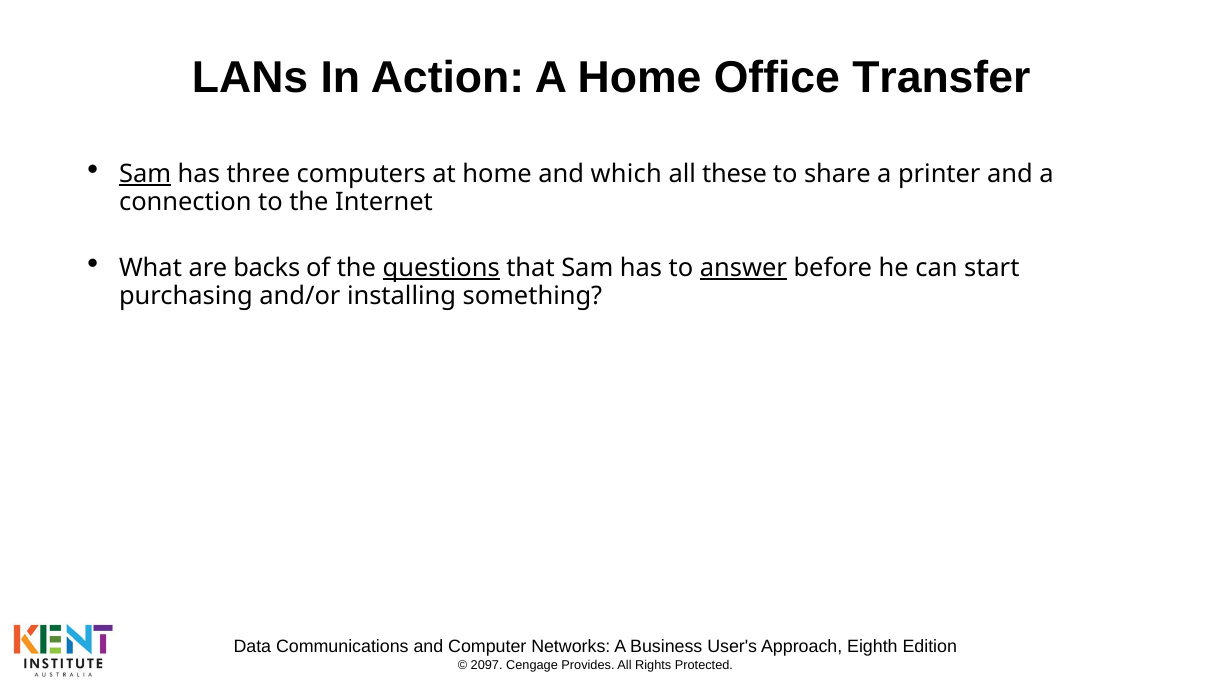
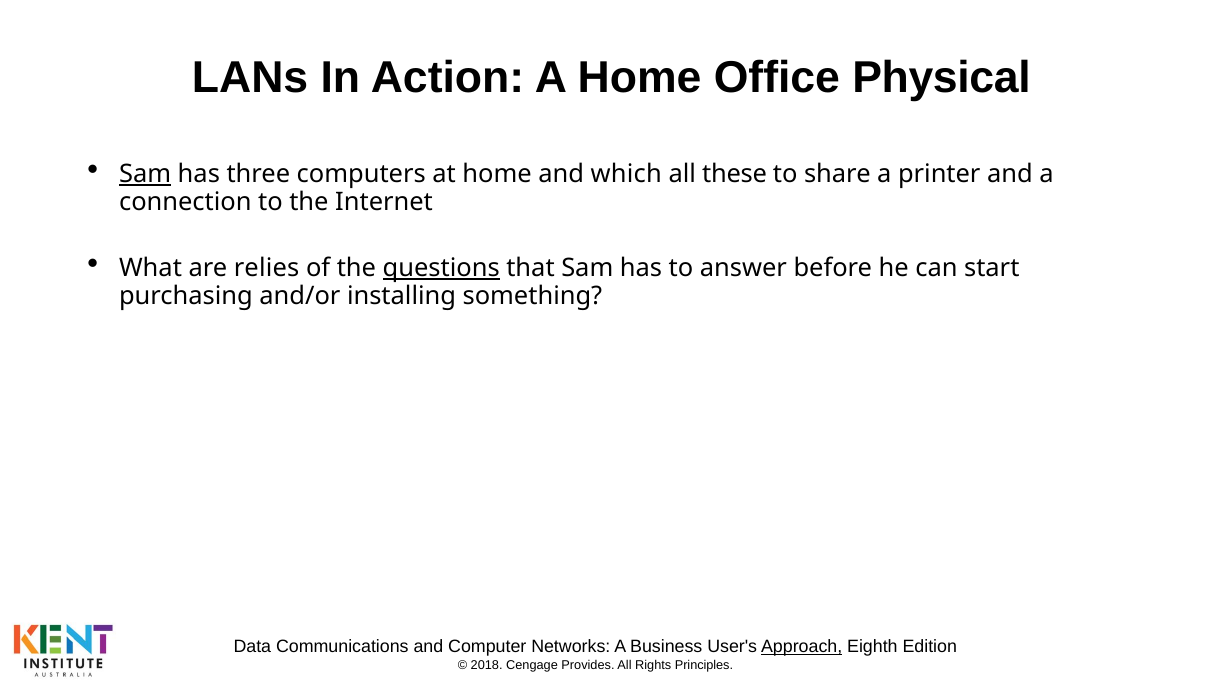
Transfer: Transfer -> Physical
backs: backs -> relies
answer underline: present -> none
Approach underline: none -> present
2097: 2097 -> 2018
Protected: Protected -> Principles
